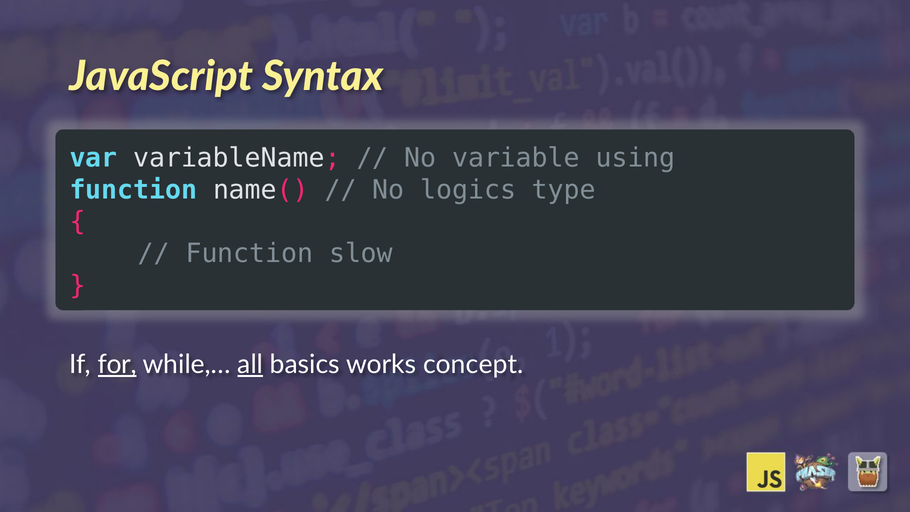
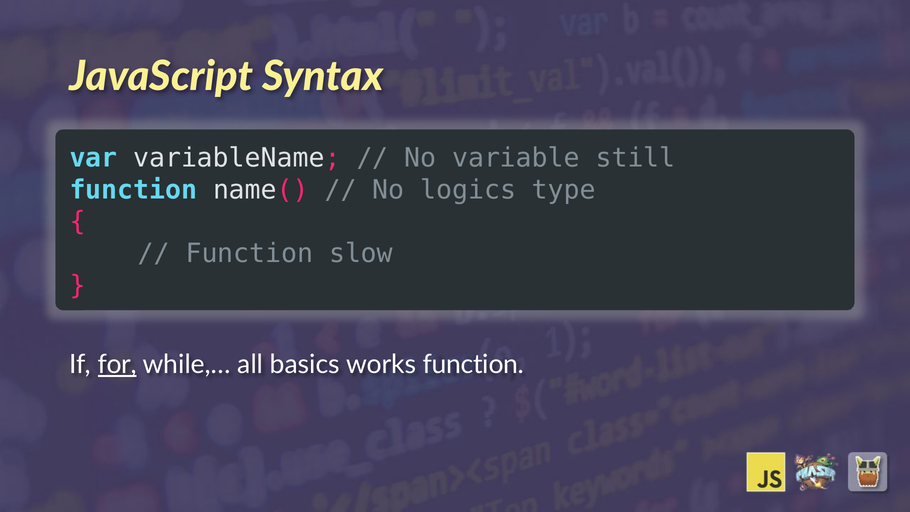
using: using -> still
all underline: present -> none
works concept: concept -> function
